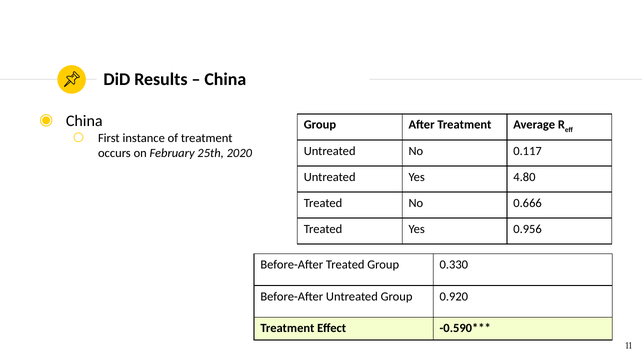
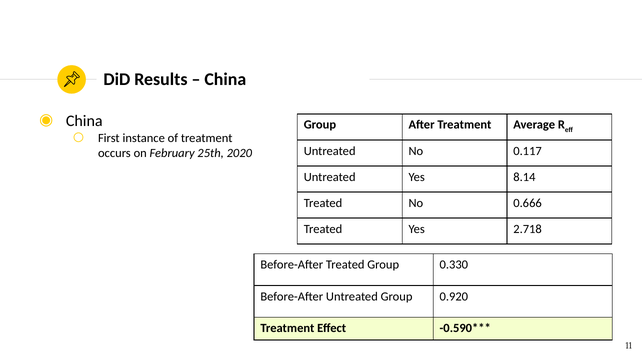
4.80: 4.80 -> 8.14
0.956: 0.956 -> 2.718
